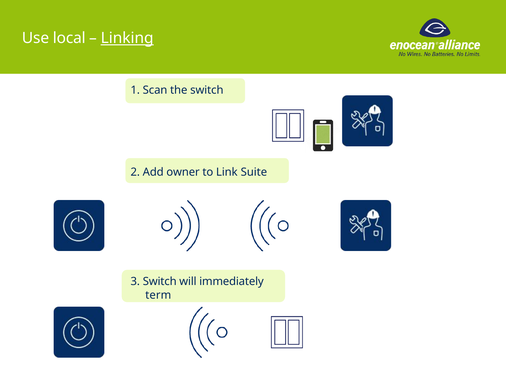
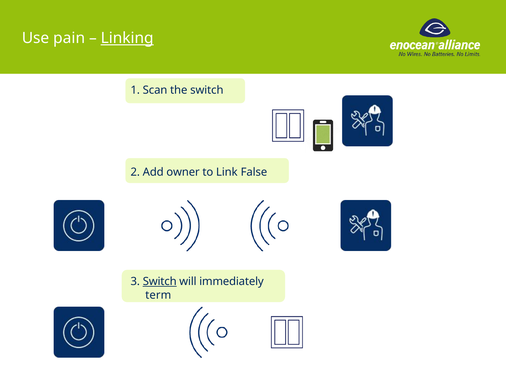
local: local -> pain
Suite: Suite -> False
Switch at (160, 281) underline: none -> present
